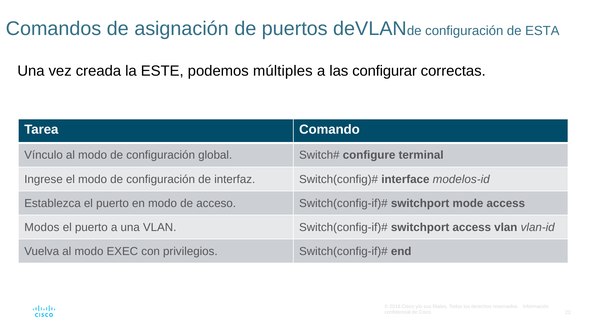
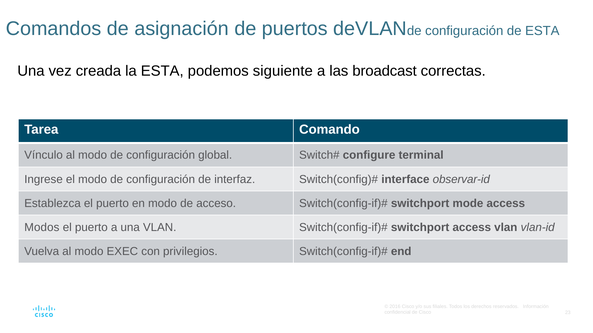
la ESTE: ESTE -> ESTA
múltiples: múltiples -> siguiente
configurar: configurar -> broadcast
modelos-id: modelos-id -> observar-id
